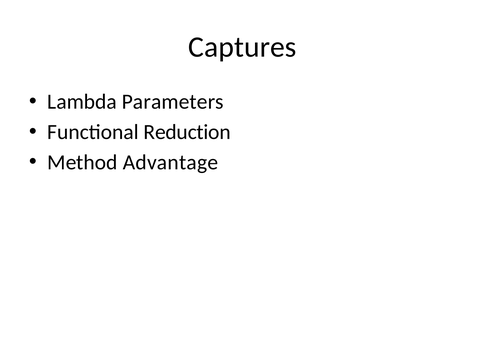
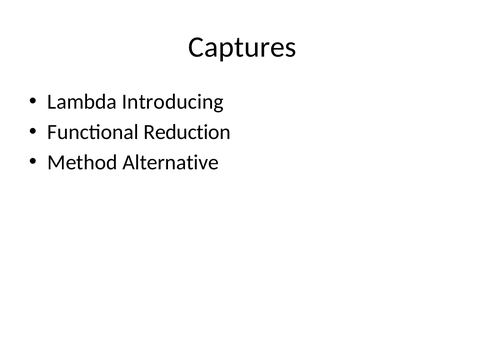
Parameters: Parameters -> Introducing
Advantage: Advantage -> Alternative
